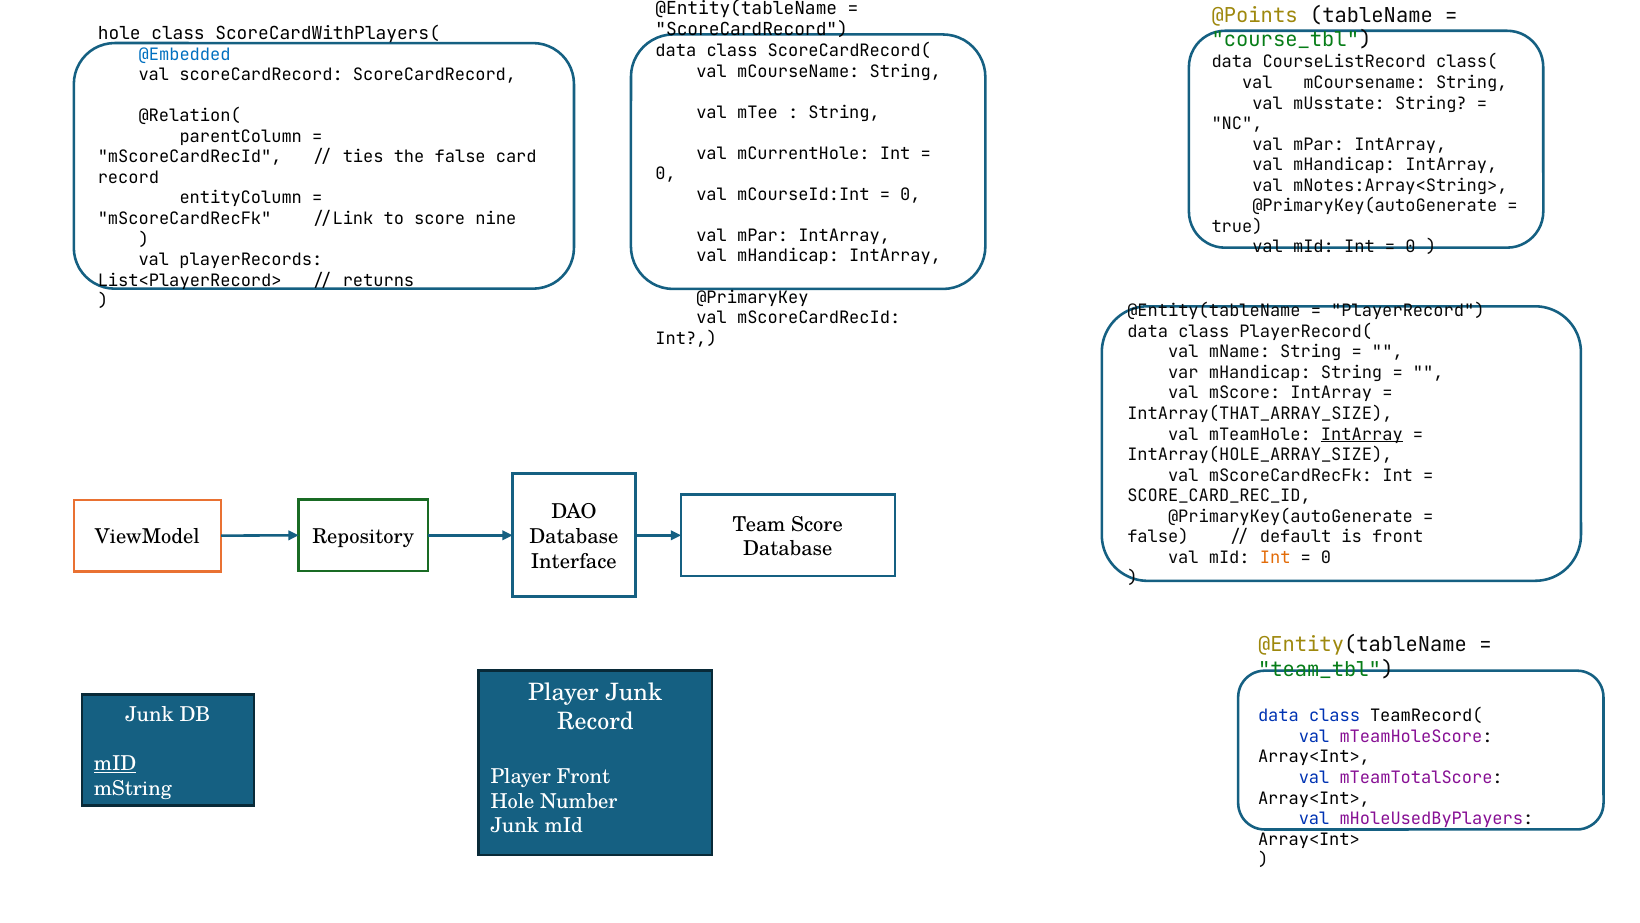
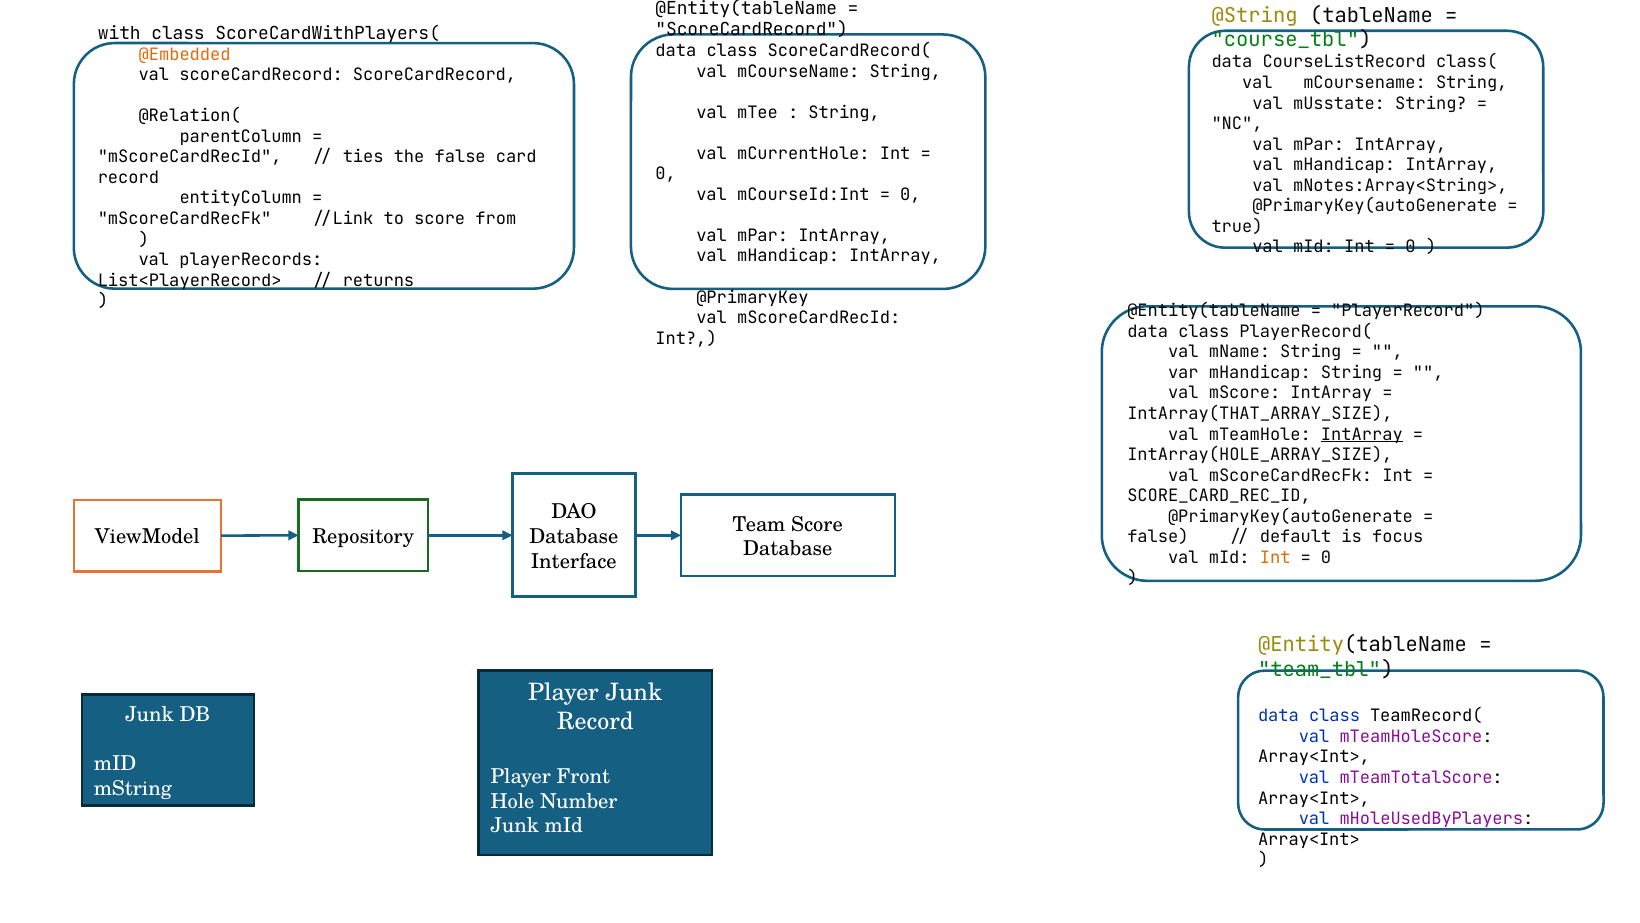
@Points: @Points -> @String
hole at (119, 34): hole -> with
@Embedded colour: blue -> orange
nine: nine -> from
is front: front -> focus
mID at (115, 763) underline: present -> none
